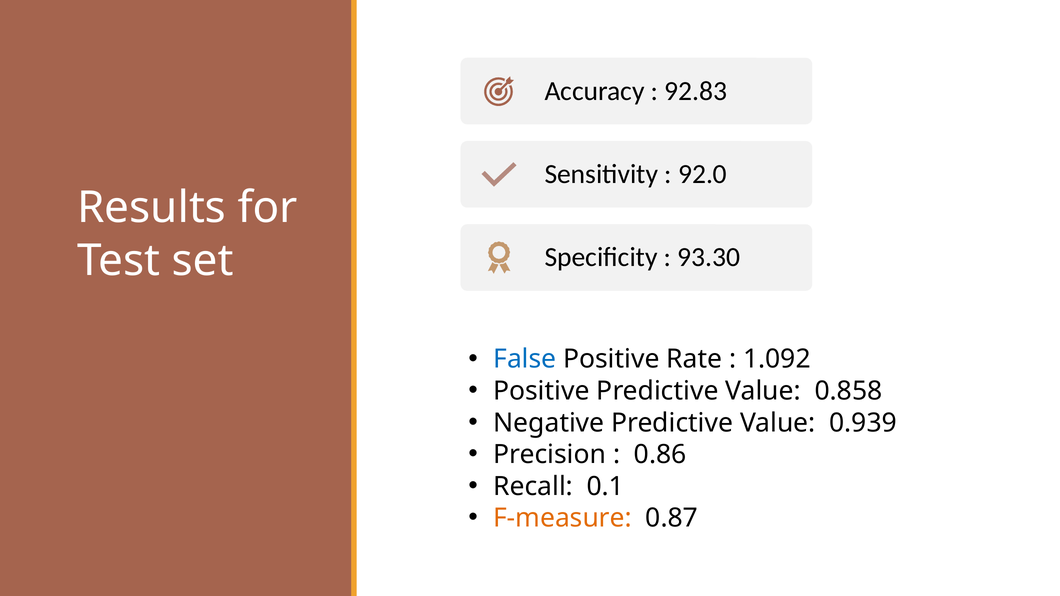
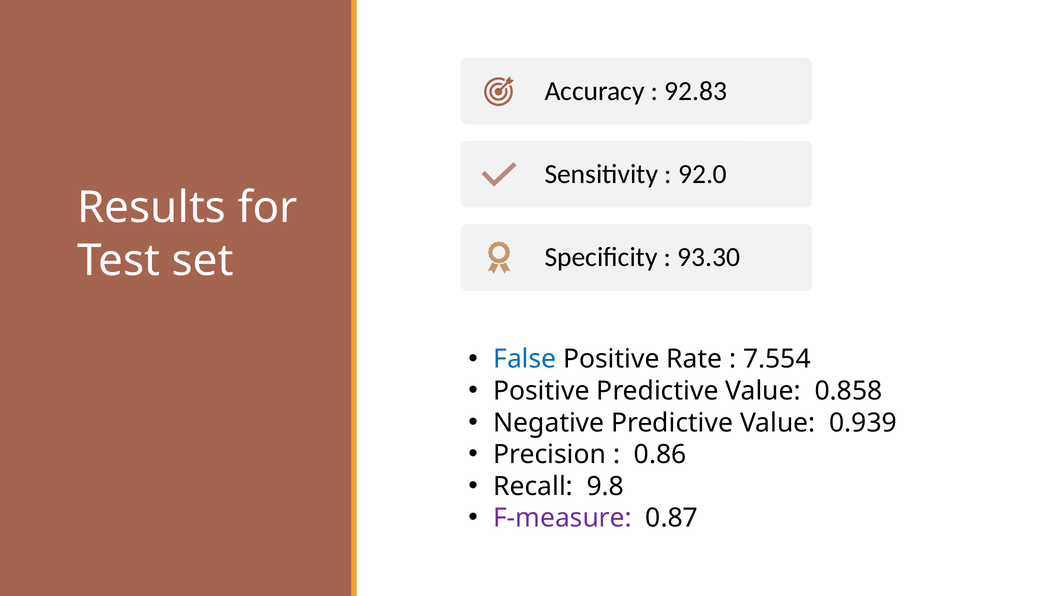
1.092: 1.092 -> 7.554
0.1: 0.1 -> 9.8
F-measure colour: orange -> purple
